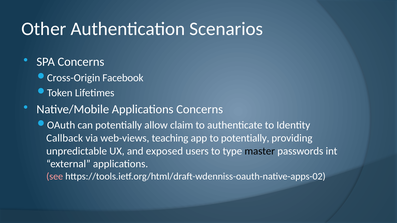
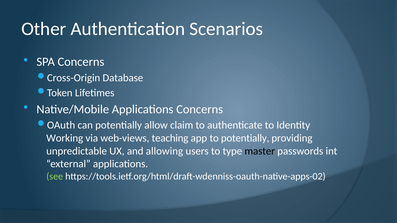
Facebook: Facebook -> Database
Callback: Callback -> Working
exposed: exposed -> allowing
see colour: pink -> light green
